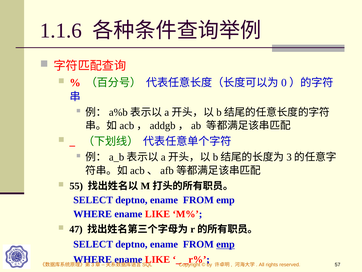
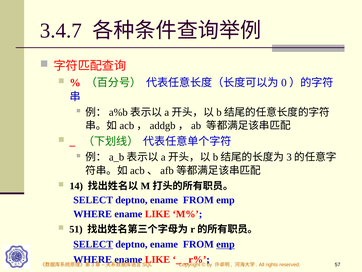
1.1.6: 1.1.6 -> 3.4.7
55: 55 -> 14
47: 47 -> 51
SELECT at (93, 244) underline: none -> present
